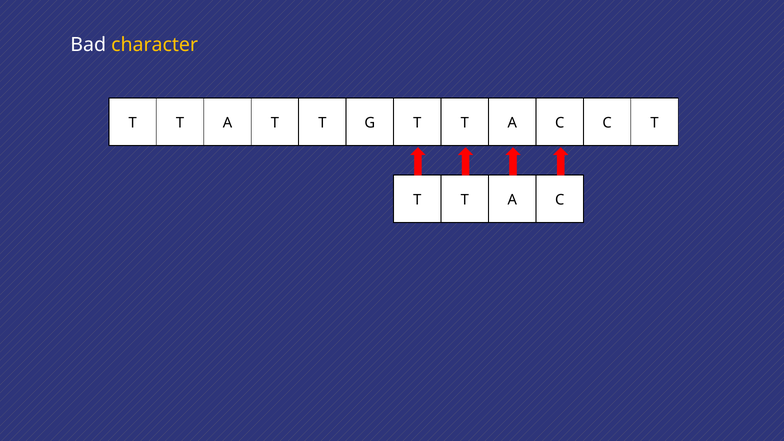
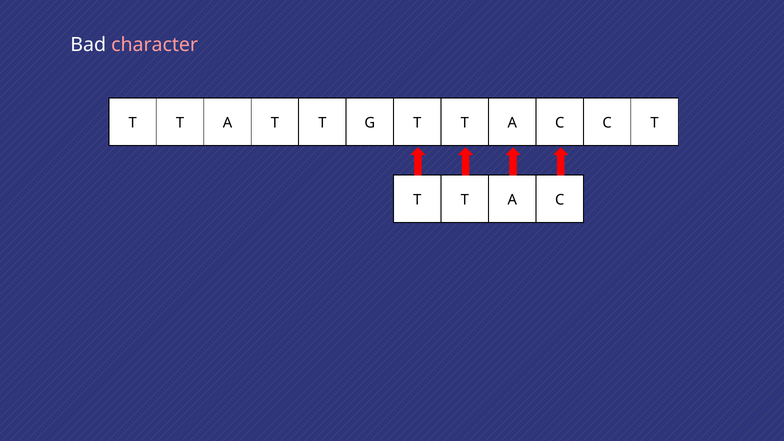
character colour: yellow -> pink
